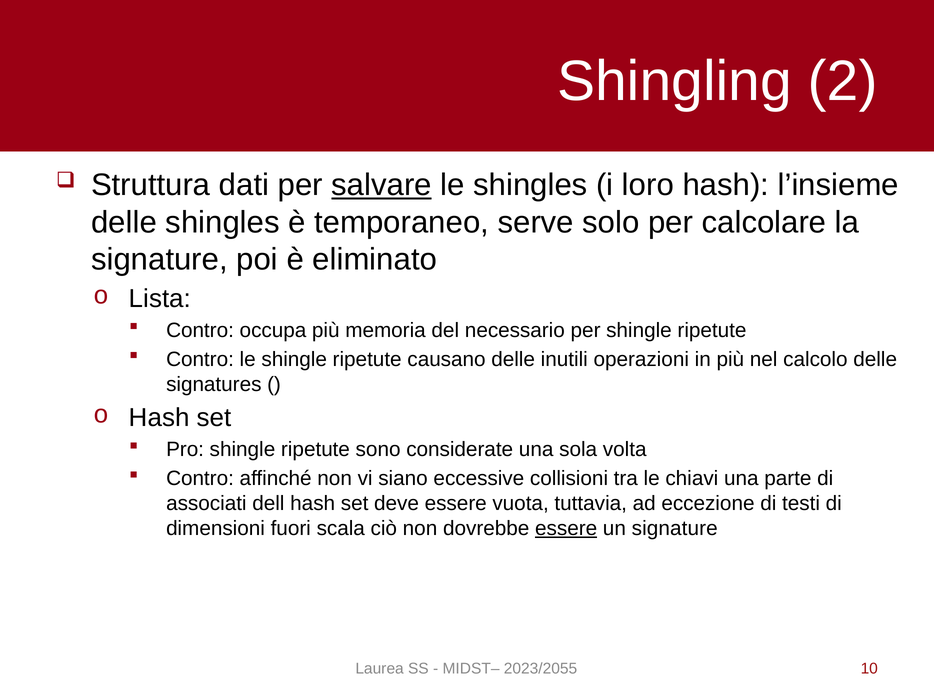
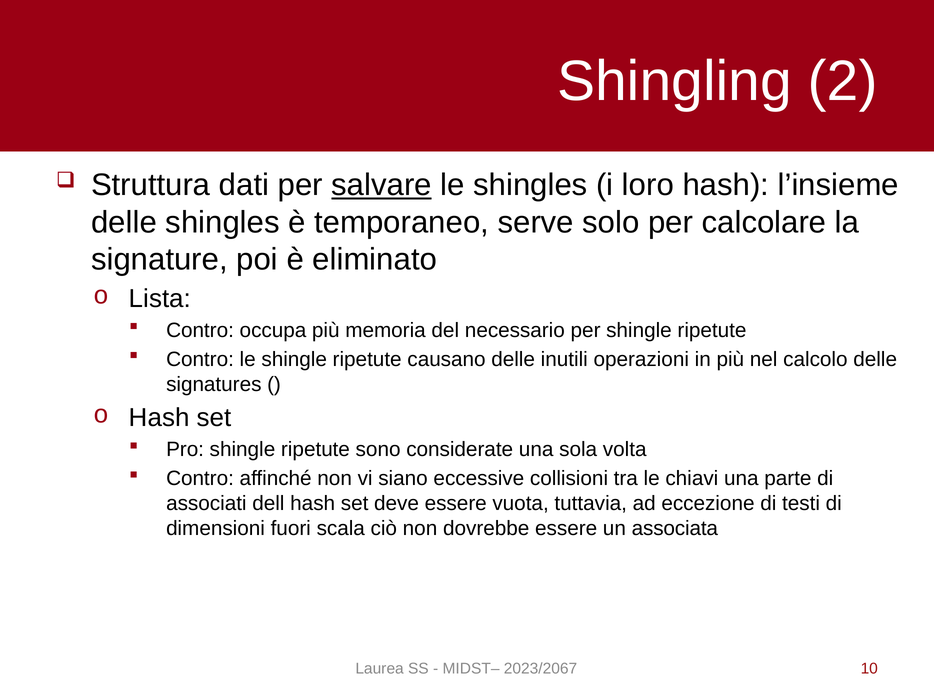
essere at (566, 529) underline: present -> none
un signature: signature -> associata
2023/2055: 2023/2055 -> 2023/2067
